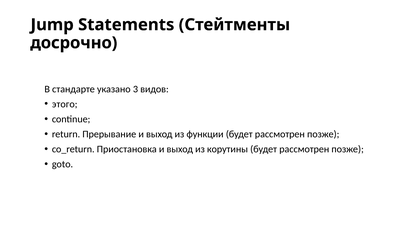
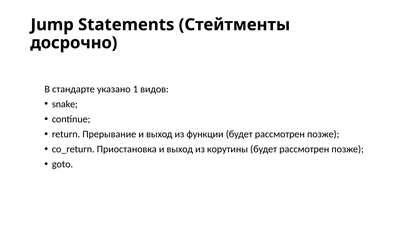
3: 3 -> 1
этого: этого -> snake
